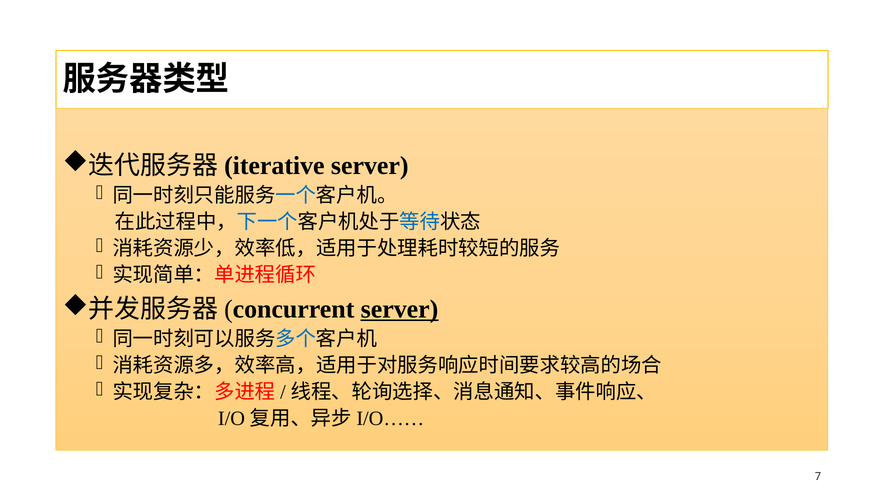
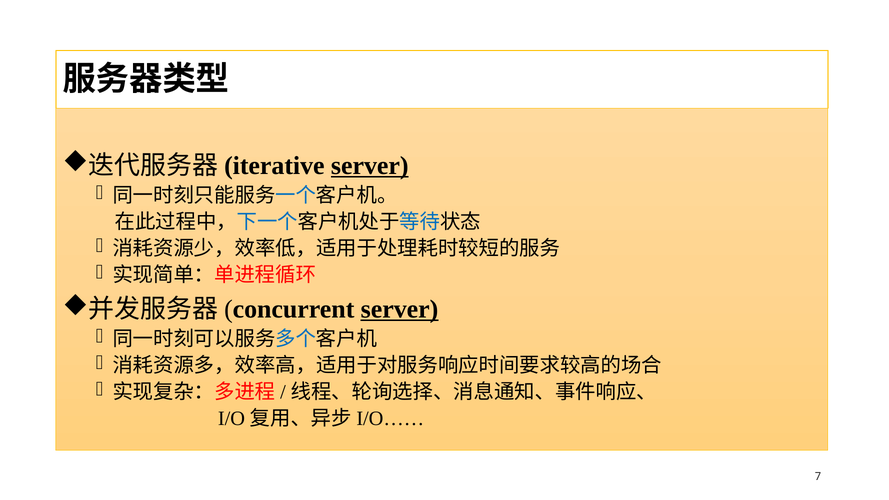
server at (370, 166) underline: none -> present
